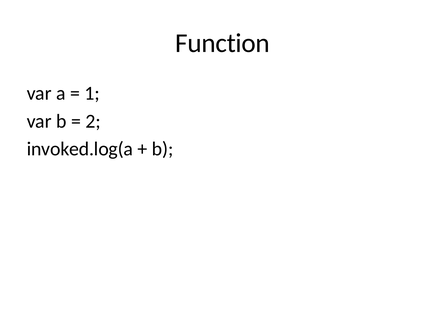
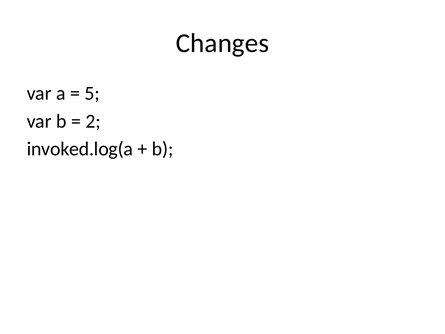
Function: Function -> Changes
1: 1 -> 5
